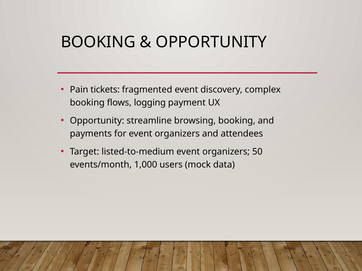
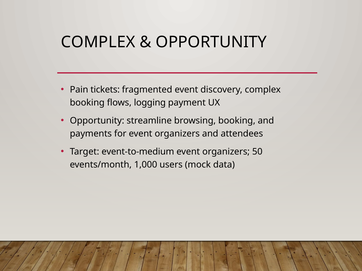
BOOKING at (98, 42): BOOKING -> COMPLEX
listed-to-medium: listed-to-medium -> event-to-medium
